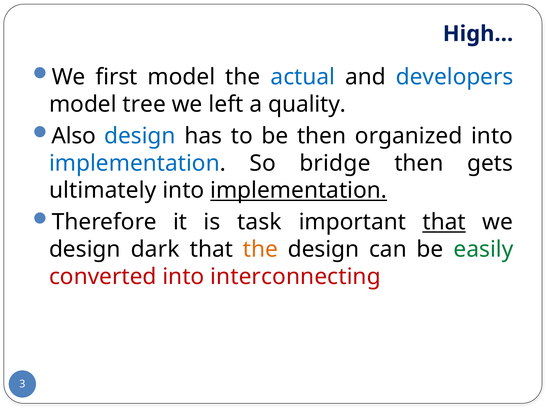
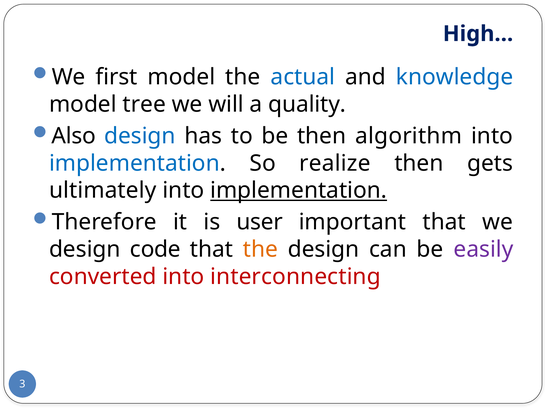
developers: developers -> knowledge
left: left -> will
organized: organized -> algorithm
bridge: bridge -> realize
task: task -> user
that at (444, 222) underline: present -> none
dark: dark -> code
easily colour: green -> purple
